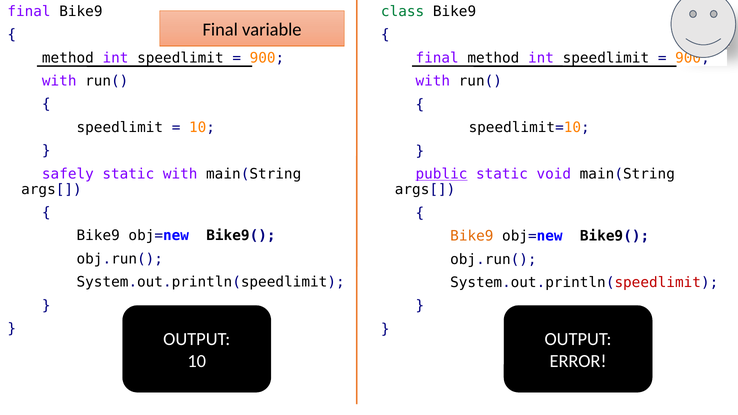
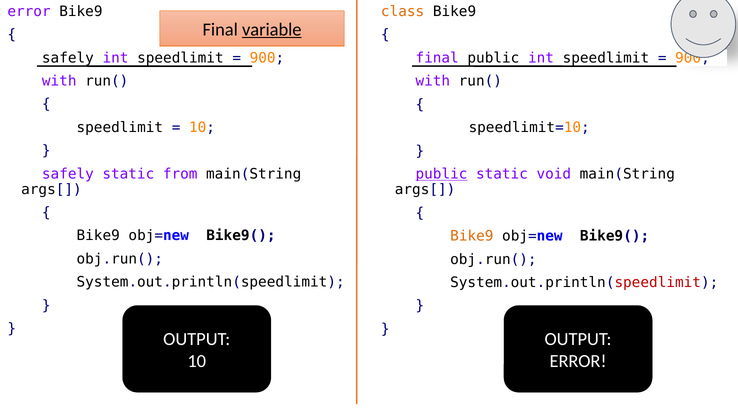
final at (29, 11): final -> error
class colour: green -> orange
variable underline: none -> present
method at (68, 58): method -> safely
final method: method -> public
static with: with -> from
